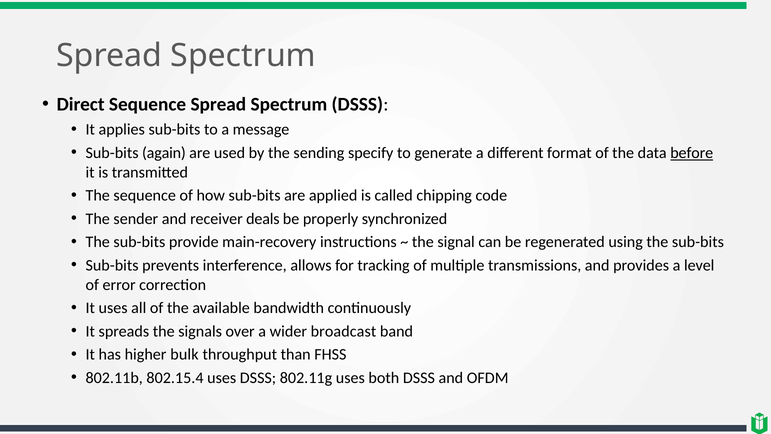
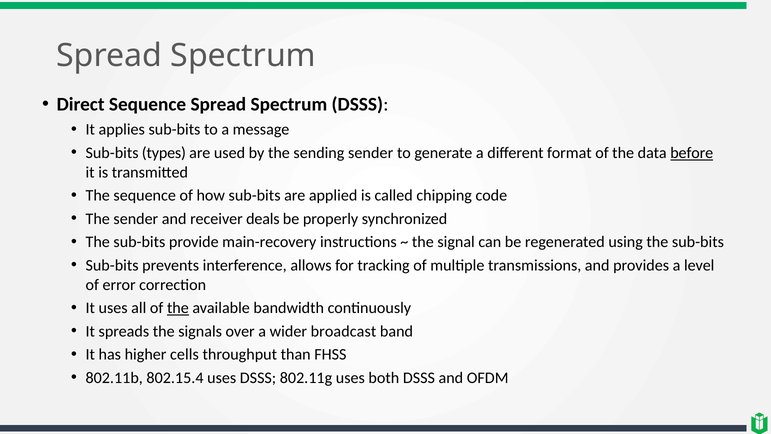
again: again -> types
sending specify: specify -> sender
the at (178, 308) underline: none -> present
bulk: bulk -> cells
